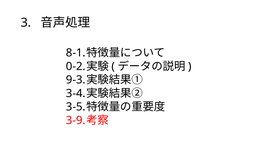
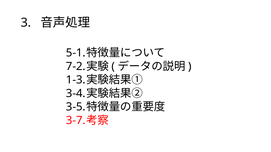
8-1: 8-1 -> 5-1
0-2: 0-2 -> 7-2
9-3: 9-3 -> 1-3
3-9: 3-9 -> 3-7
